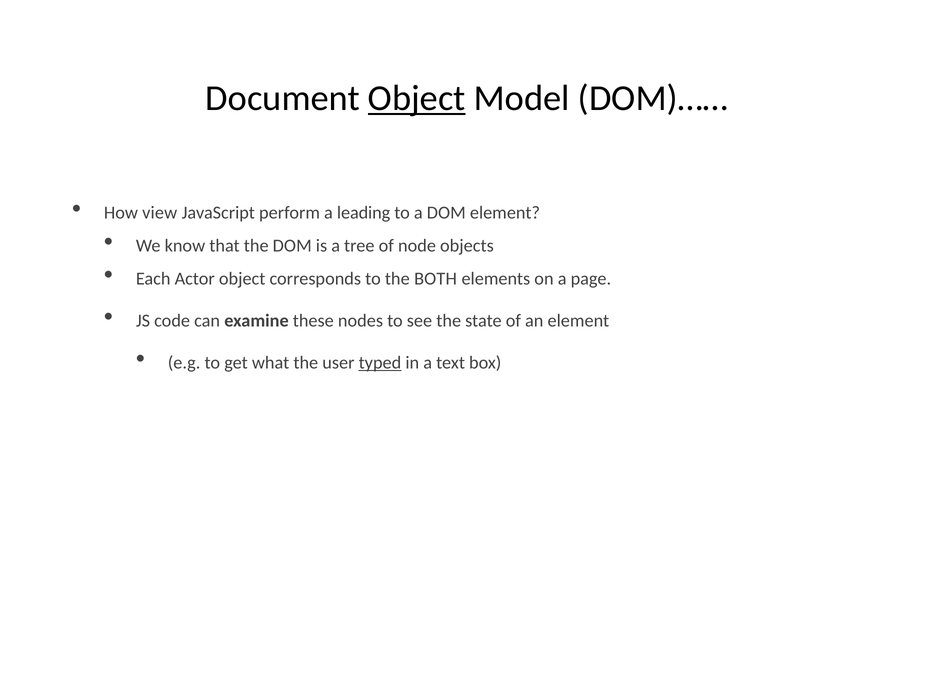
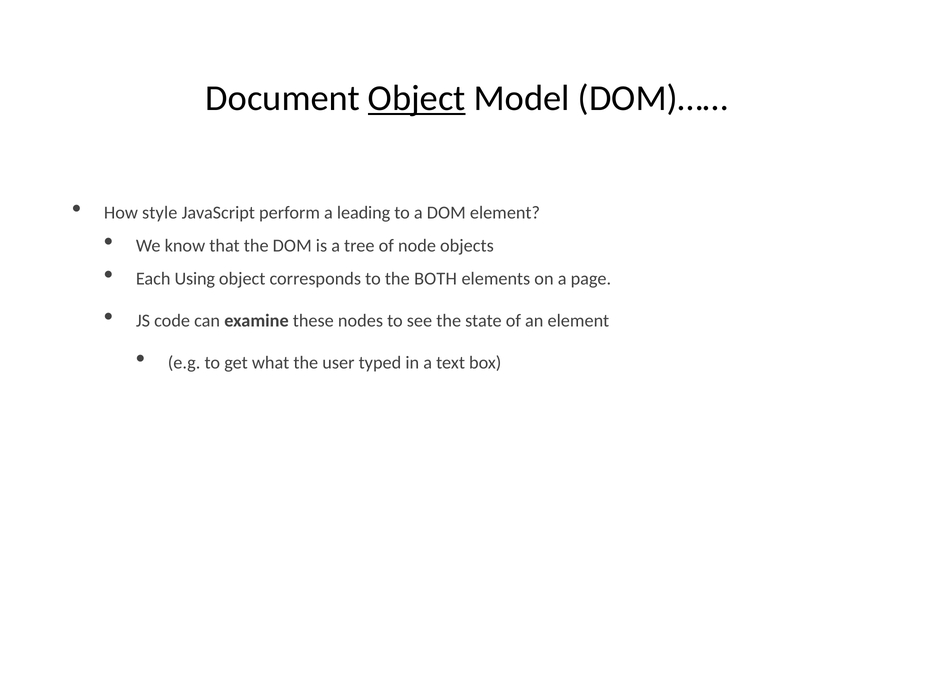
view: view -> style
Actor: Actor -> Using
typed underline: present -> none
